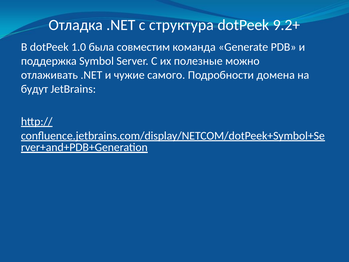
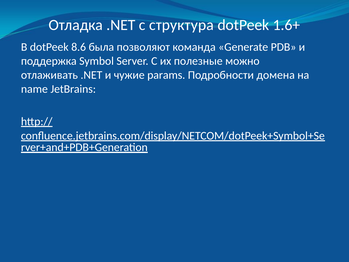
9.2+: 9.2+ -> 1.6+
1.0: 1.0 -> 8.6
совместим: совместим -> позволяют
самого: самого -> params
будут: будут -> name
